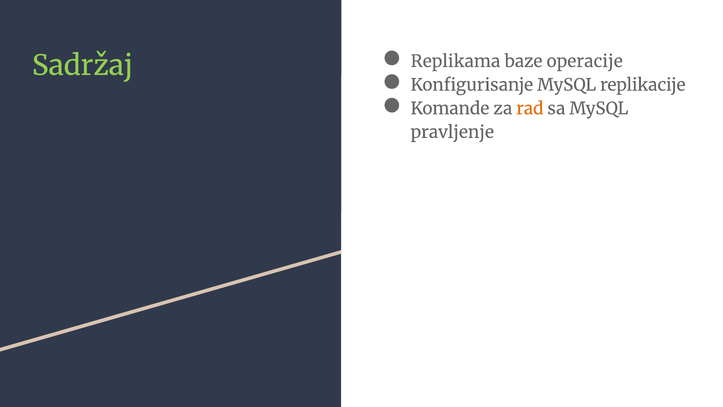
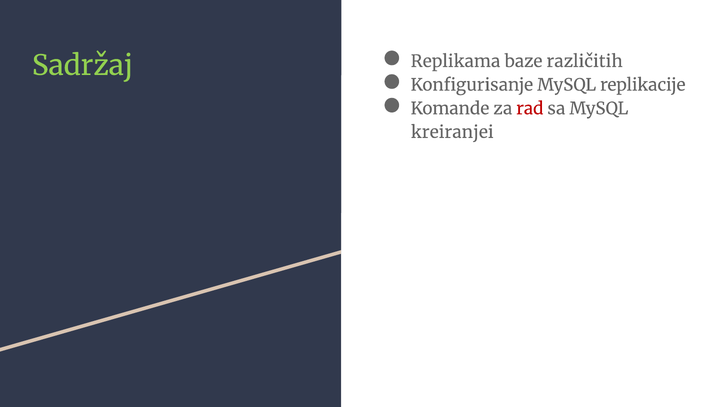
operacije: operacije -> različitih
rad colour: orange -> red
pravljenje: pravljenje -> kreiranjei
